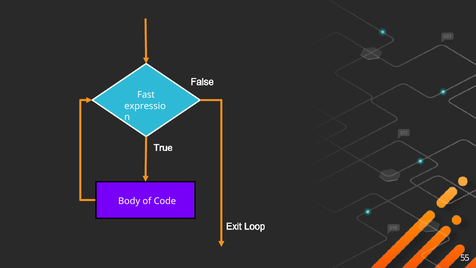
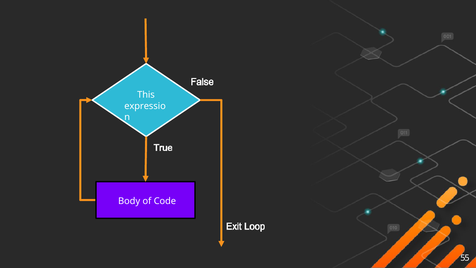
Fast: Fast -> This
